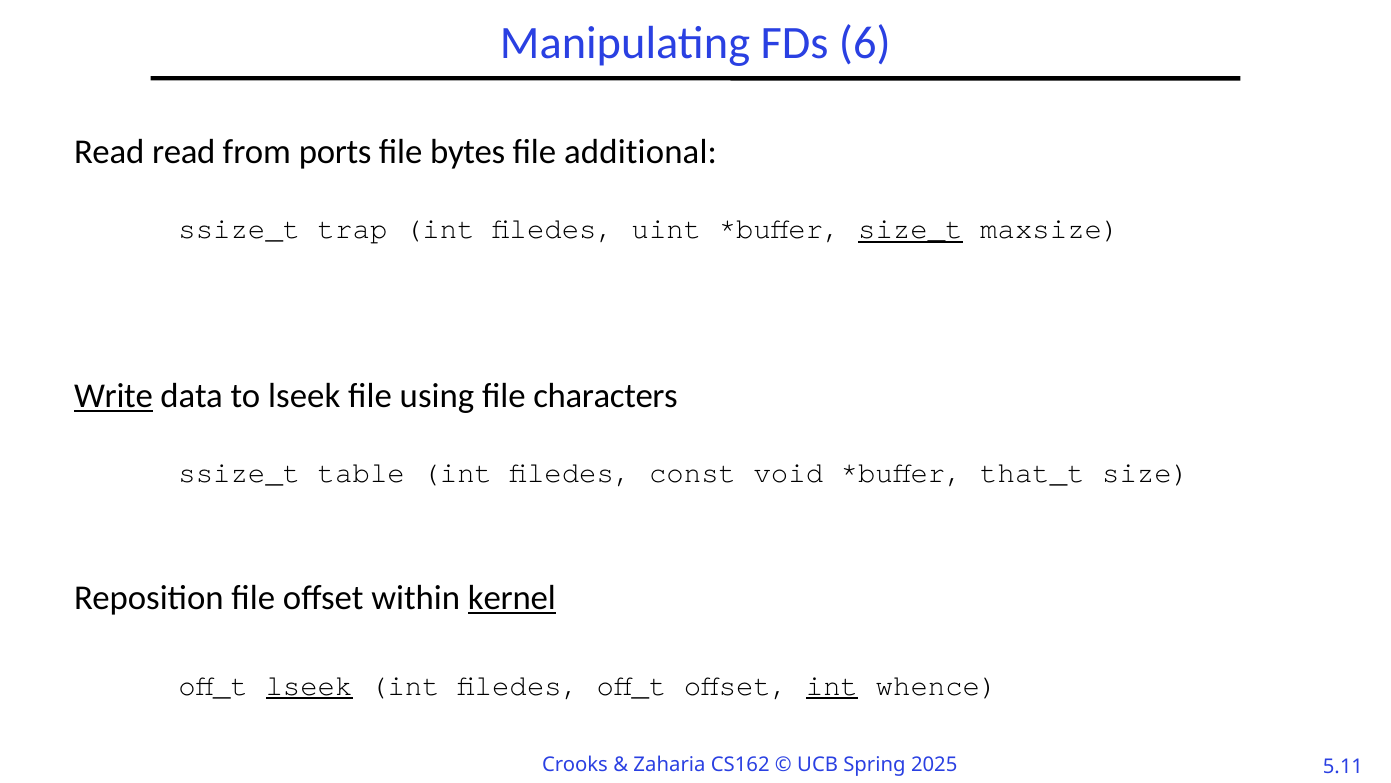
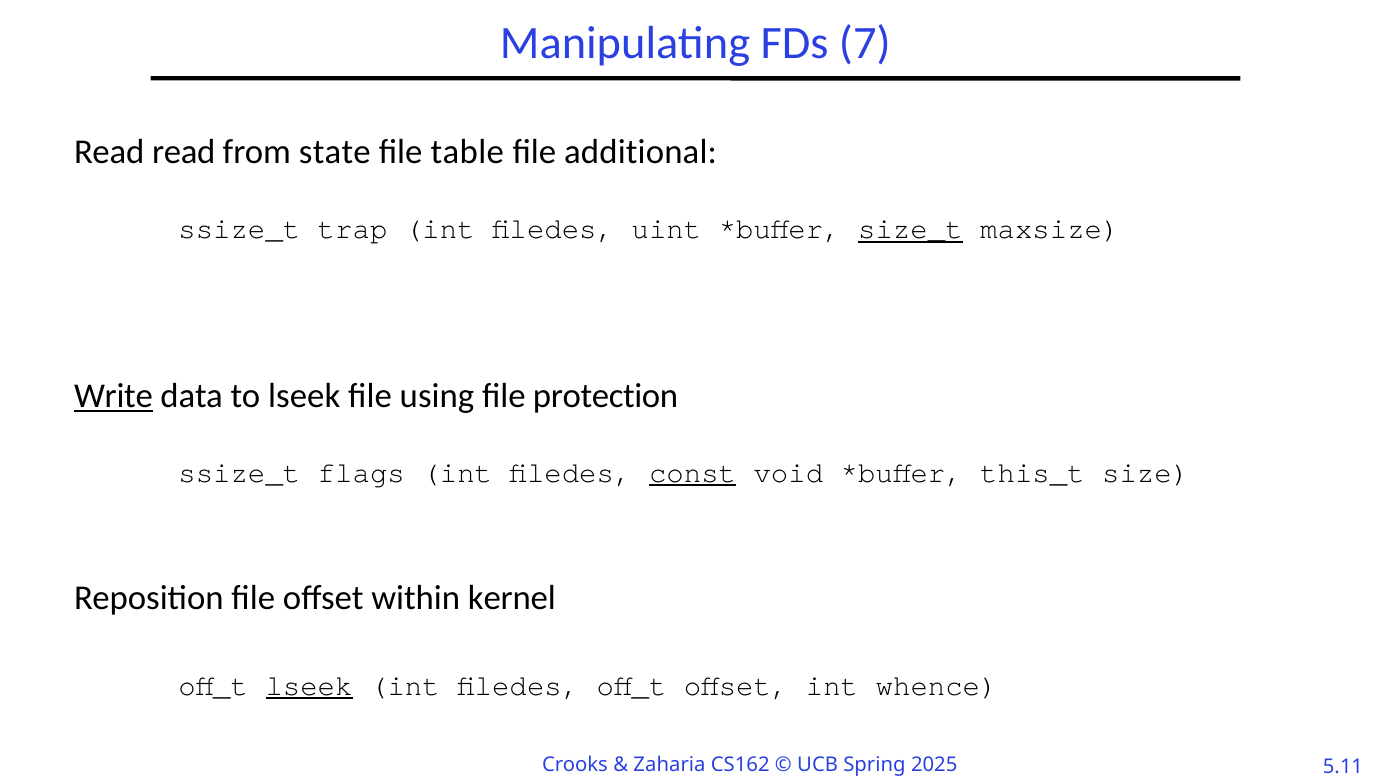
6: 6 -> 7
ports: ports -> state
bytes: bytes -> table
characters: characters -> protection
table: table -> flags
const underline: none -> present
that_t: that_t -> this_t
kernel underline: present -> none
int at (832, 685) underline: present -> none
